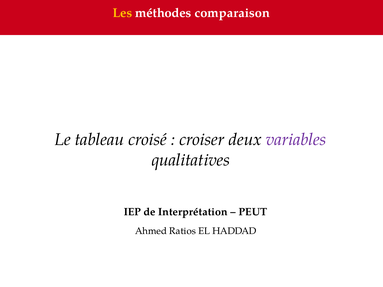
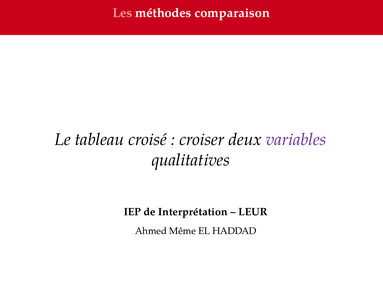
Les colour: yellow -> pink
PEUT: PEUT -> LEUR
Ratios: Ratios -> Même
